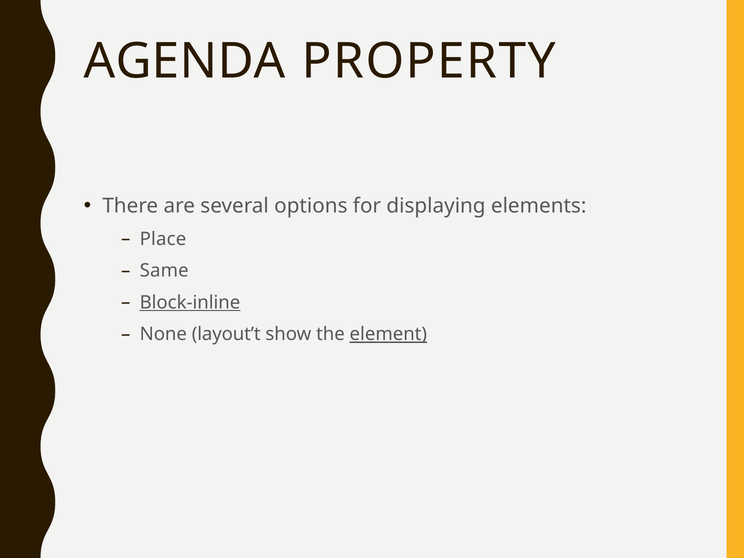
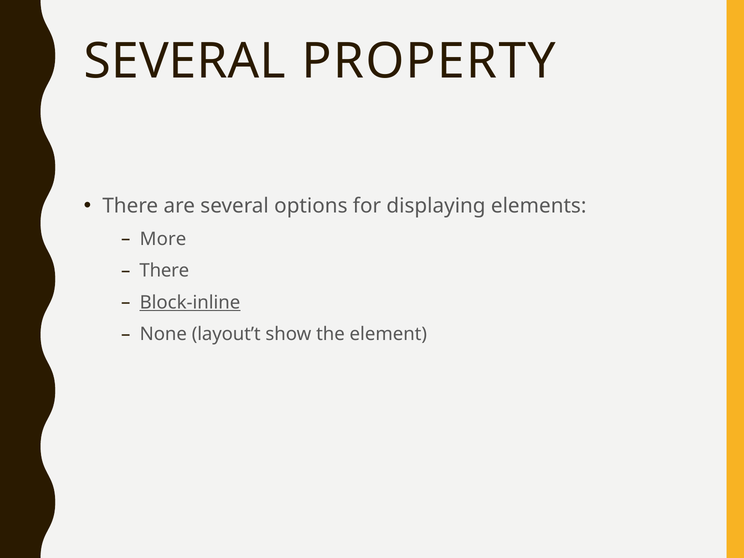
AGENDA at (185, 61): AGENDA -> SEVERAL
Place: Place -> More
Same at (164, 271): Same -> There
element underline: present -> none
